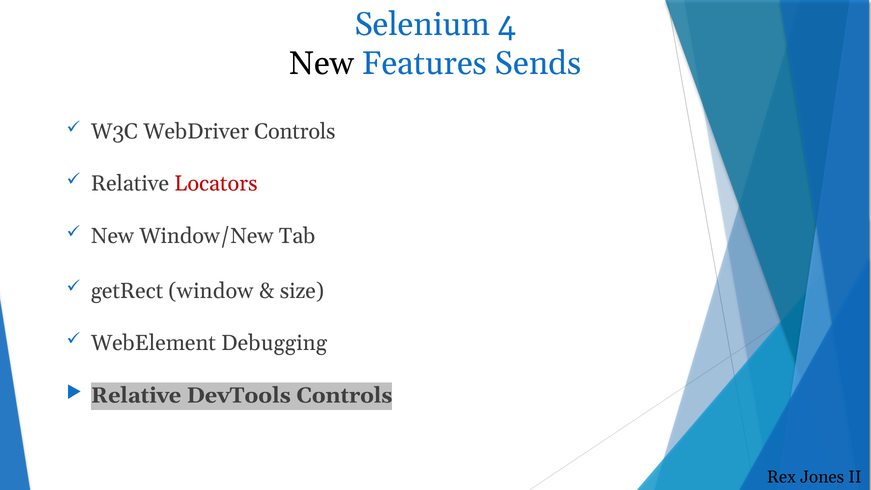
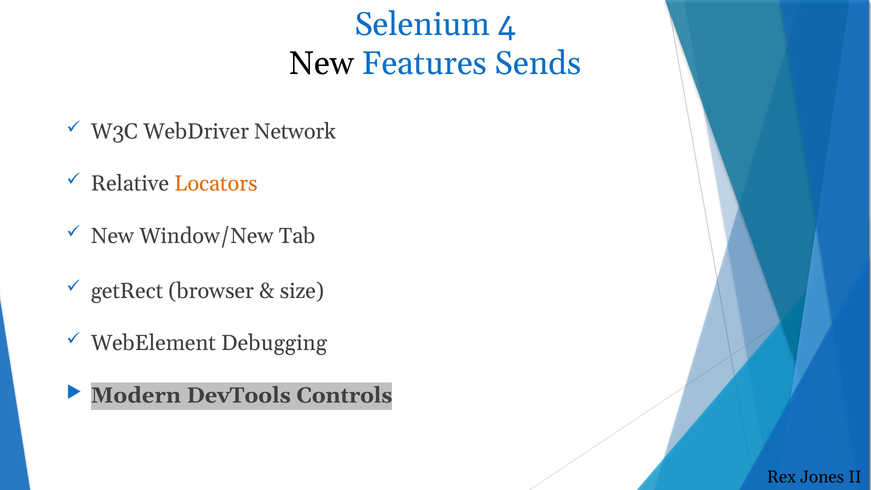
WebDriver Controls: Controls -> Network
Locators colour: red -> orange
window: window -> browser
Relative at (136, 395): Relative -> Modern
